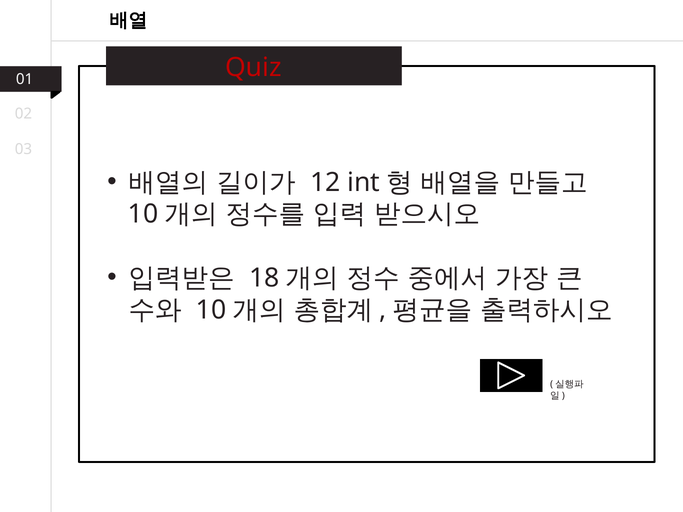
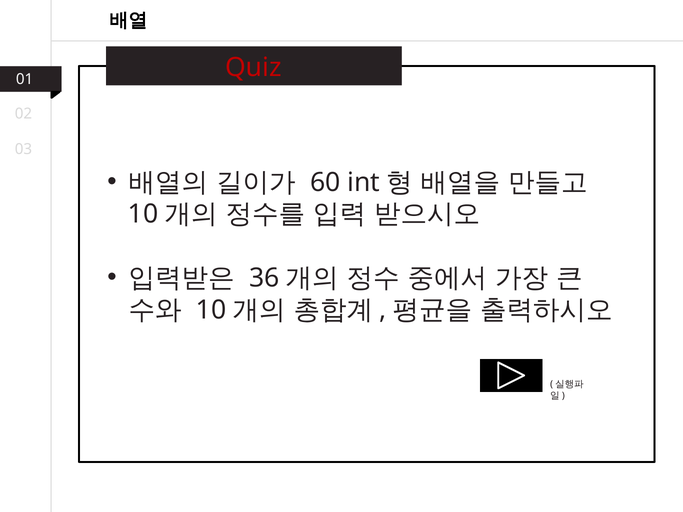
12: 12 -> 60
18: 18 -> 36
